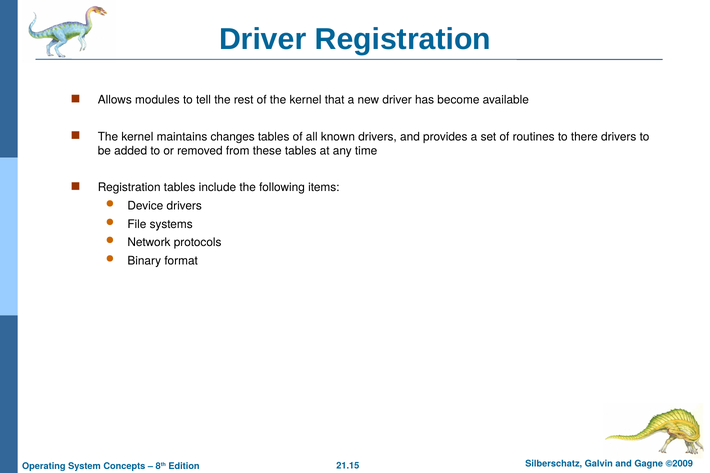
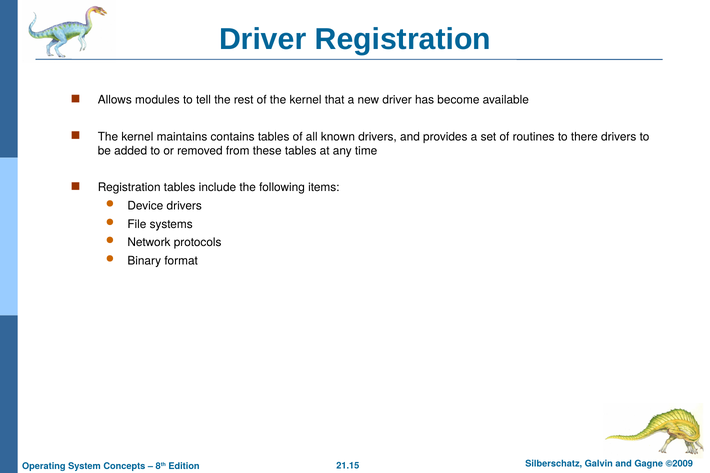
changes: changes -> contains
